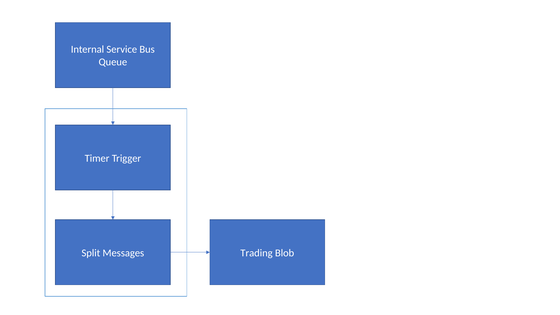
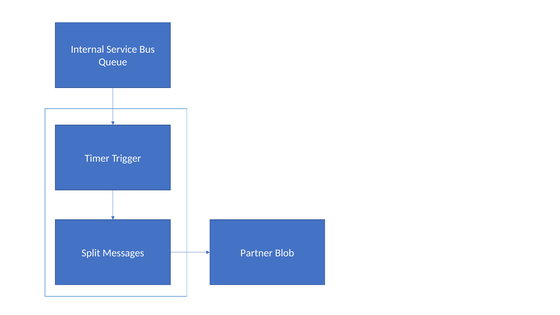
Trading: Trading -> Partner
